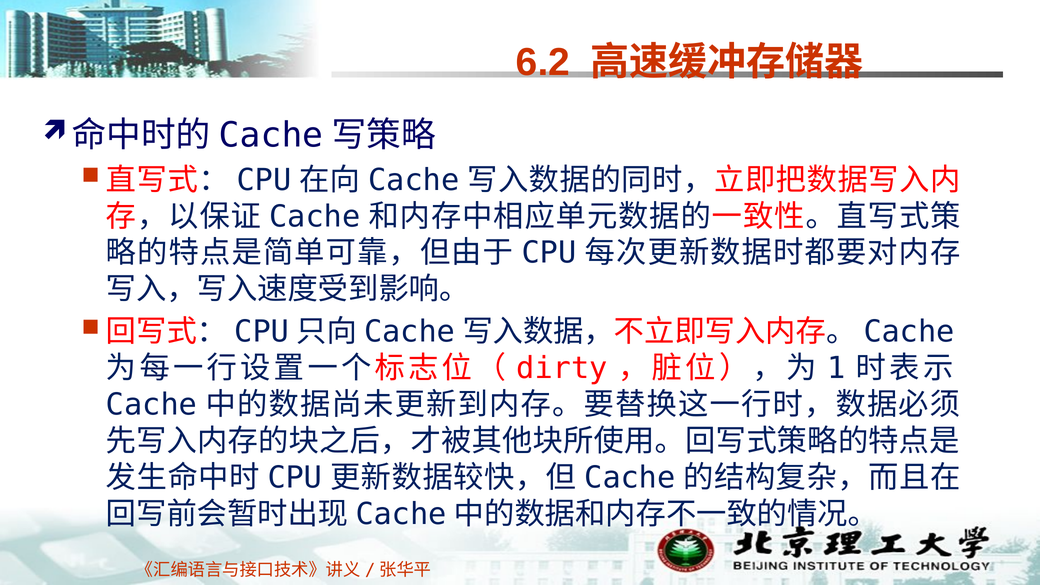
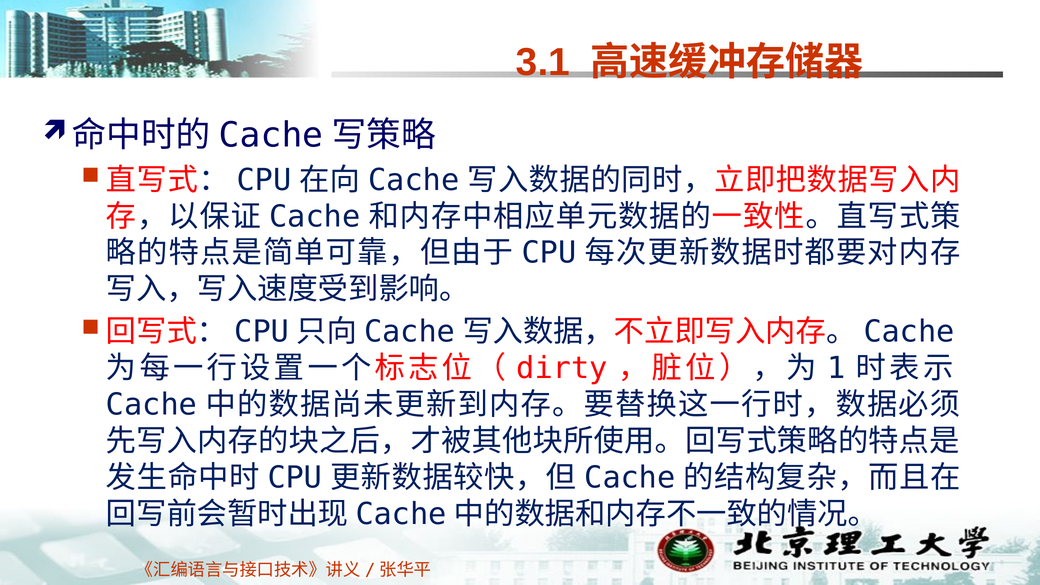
6.2: 6.2 -> 3.1
